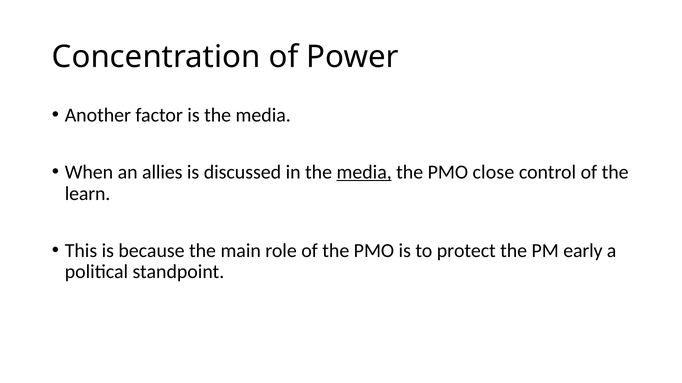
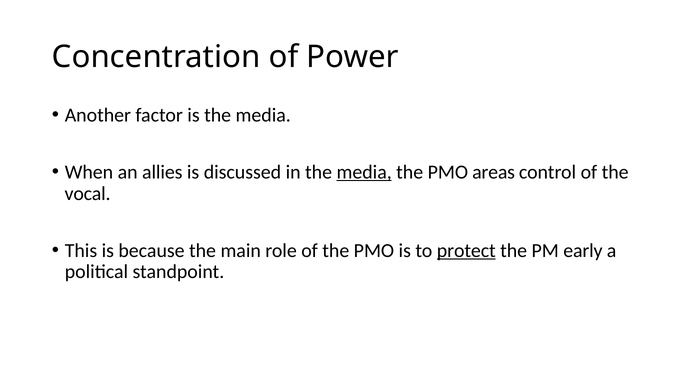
close: close -> areas
learn: learn -> vocal
protect underline: none -> present
